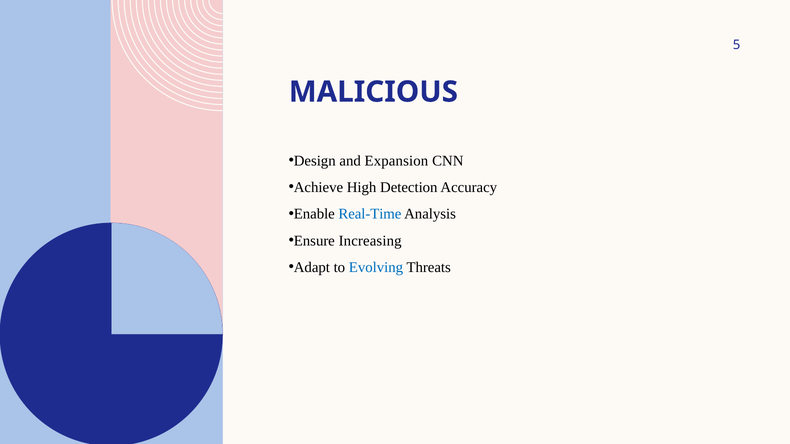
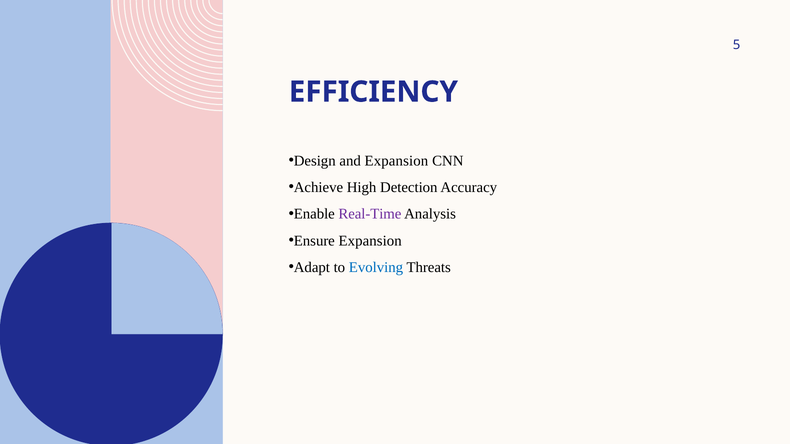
MALICIOUS: MALICIOUS -> EFFICIENCY
Real-Time colour: blue -> purple
Ensure Increasing: Increasing -> Expansion
